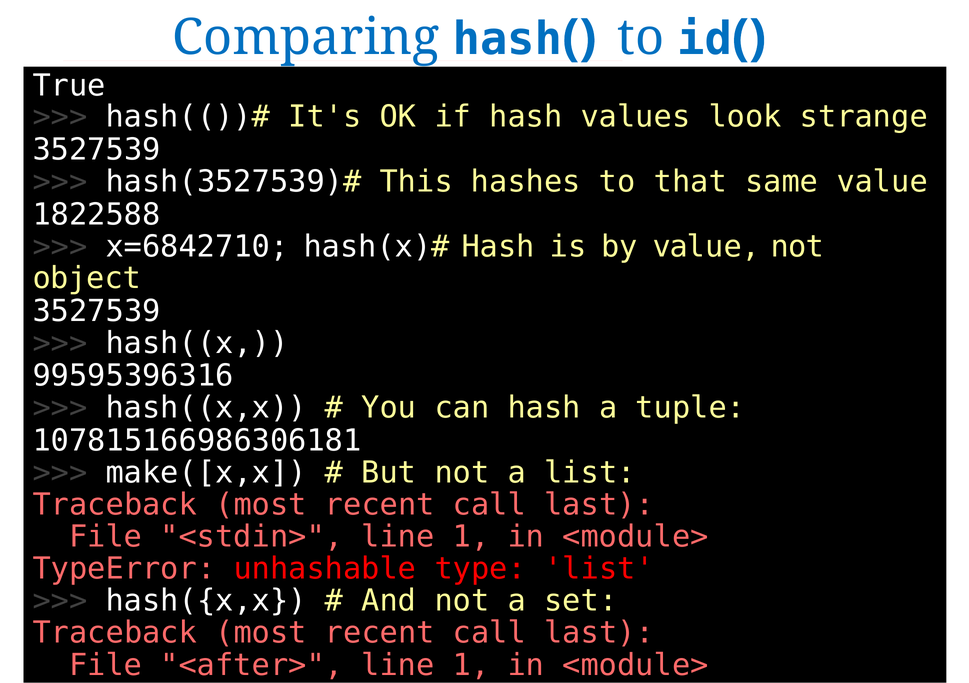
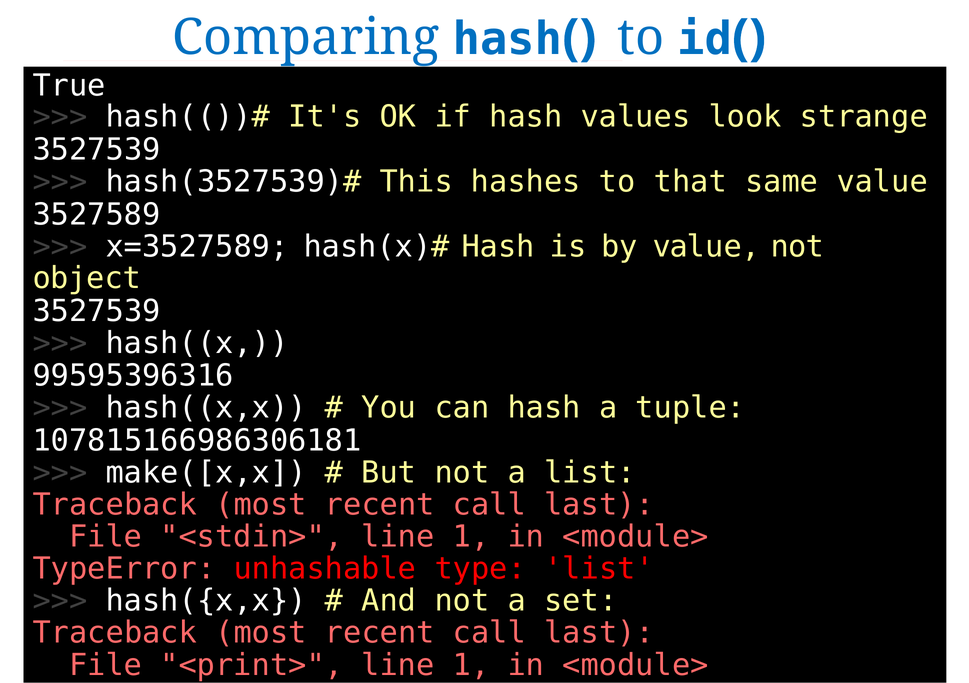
1822588: 1822588 -> 3527589
x=6842710: x=6842710 -> x=3527589
<after>: <after> -> <print>
